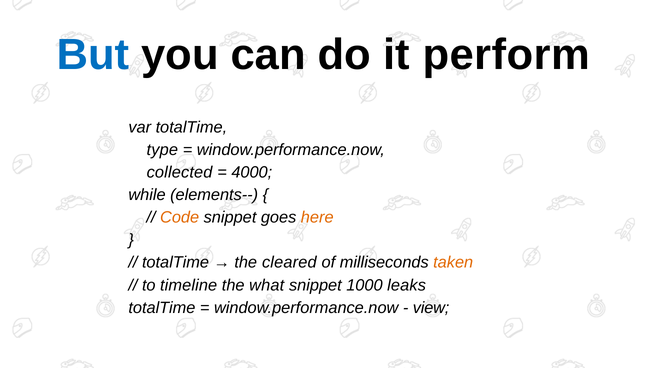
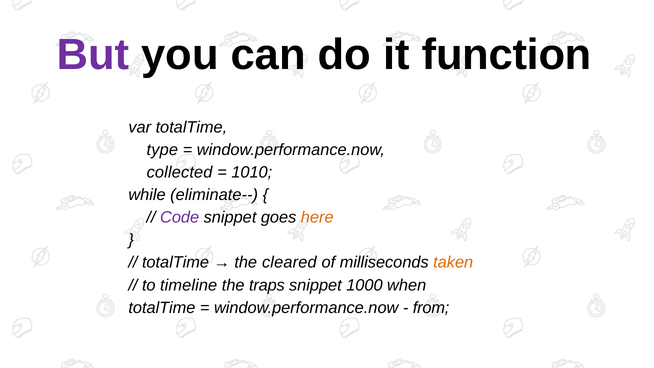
But colour: blue -> purple
perform: perform -> function
4000: 4000 -> 1010
elements--: elements-- -> eliminate--
Code colour: orange -> purple
what: what -> traps
leaks: leaks -> when
view: view -> from
